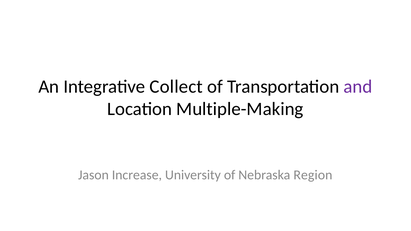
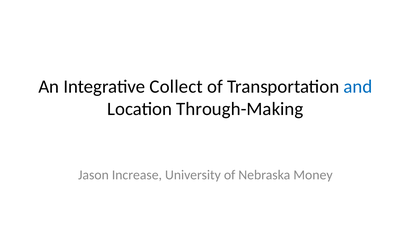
and colour: purple -> blue
Multiple-Making: Multiple-Making -> Through-Making
Region: Region -> Money
